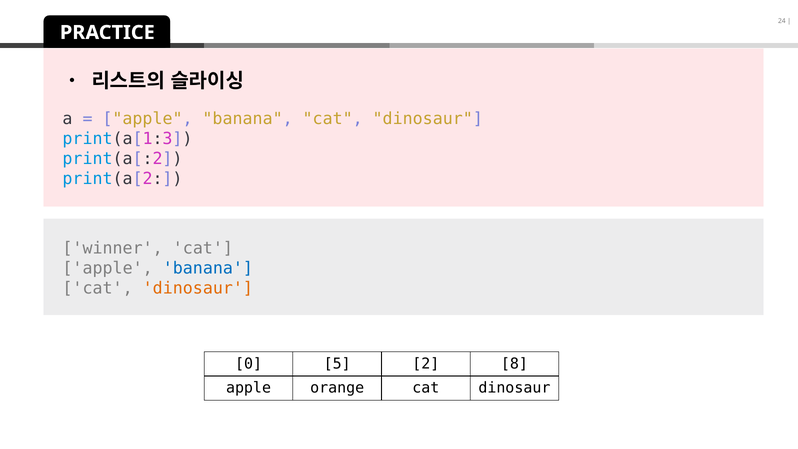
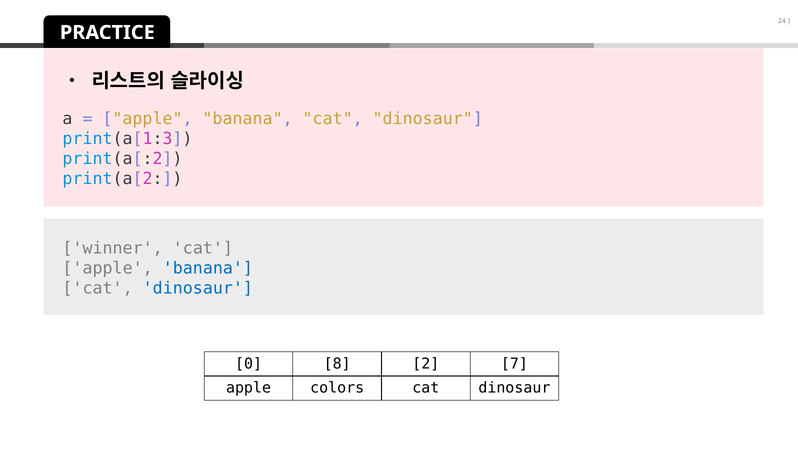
dinosaur at (198, 288) colour: orange -> blue
5: 5 -> 8
8: 8 -> 7
orange: orange -> colors
